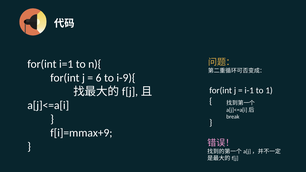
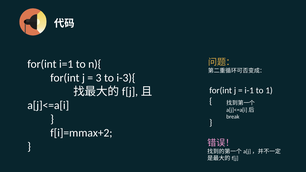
6: 6 -> 3
i-9){: i-9){ -> i-3){
f[i]=mmax+9: f[i]=mmax+9 -> f[i]=mmax+2
